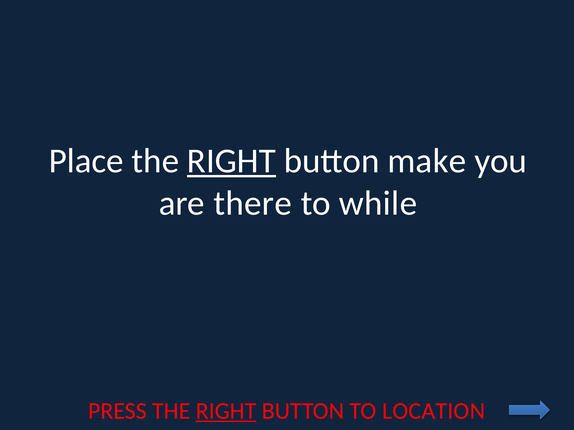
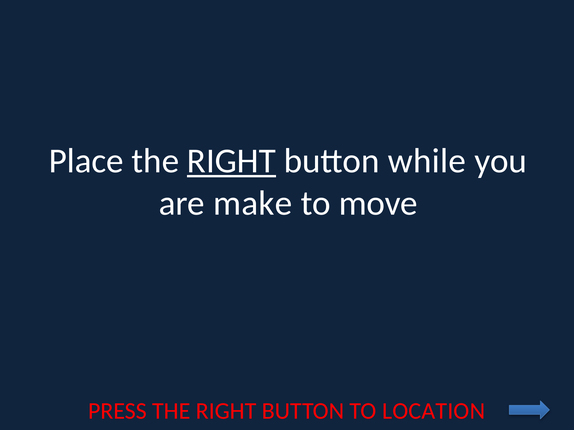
make: make -> while
there: there -> make
while: while -> move
RIGHT at (226, 412) underline: present -> none
